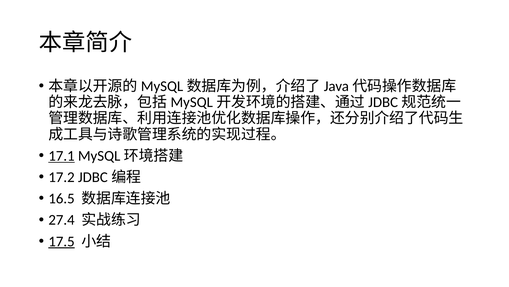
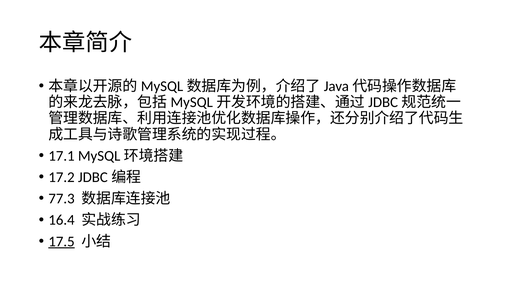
17.1 underline: present -> none
16.5: 16.5 -> 77.3
27.4: 27.4 -> 16.4
